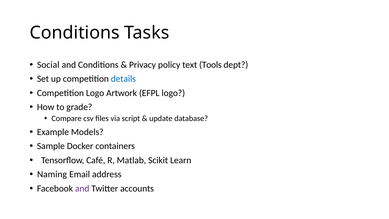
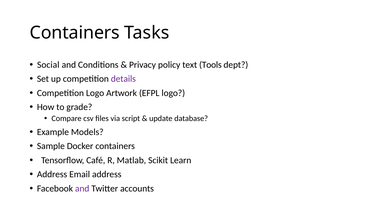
Conditions at (75, 33): Conditions -> Containers
details colour: blue -> purple
Naming at (52, 174): Naming -> Address
